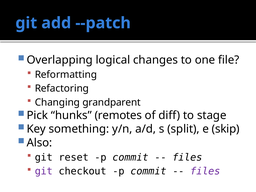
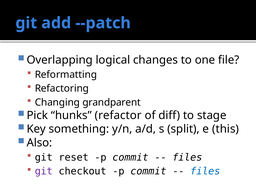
remotes: remotes -> refactor
skip: skip -> this
files at (205, 171) colour: purple -> blue
